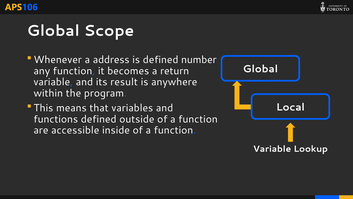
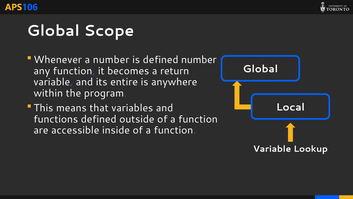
a address: address -> number
result: result -> entire
